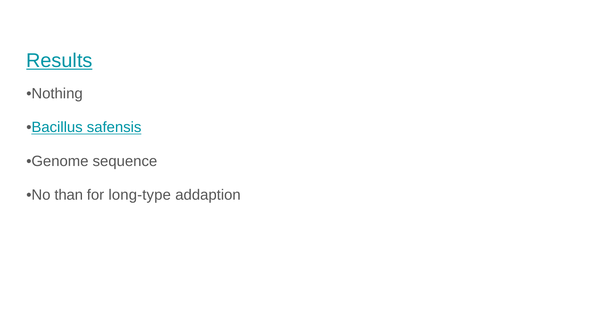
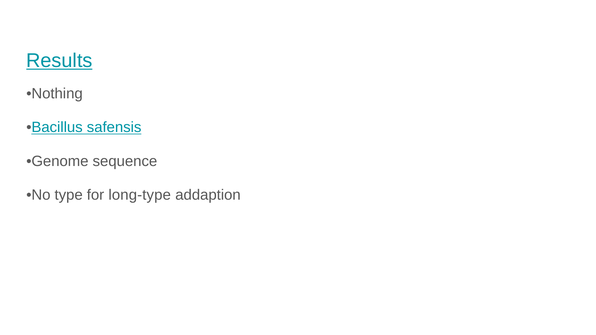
than: than -> type
